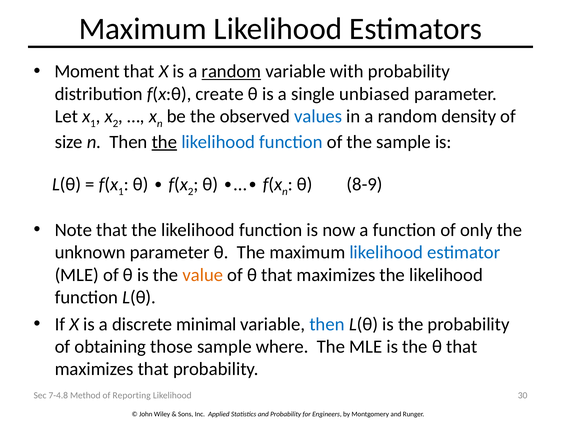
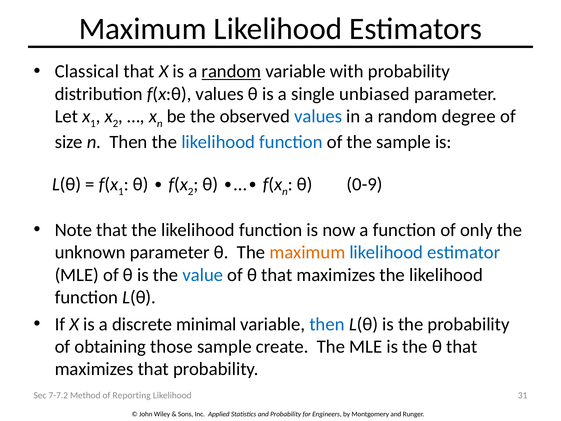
Moment: Moment -> Classical
f(x:θ create: create -> values
density: density -> degree
the at (164, 142) underline: present -> none
8-9: 8-9 -> 0-9
maximum at (307, 252) colour: black -> orange
value colour: orange -> blue
where: where -> create
7-4.8: 7-4.8 -> 7-7.2
30: 30 -> 31
